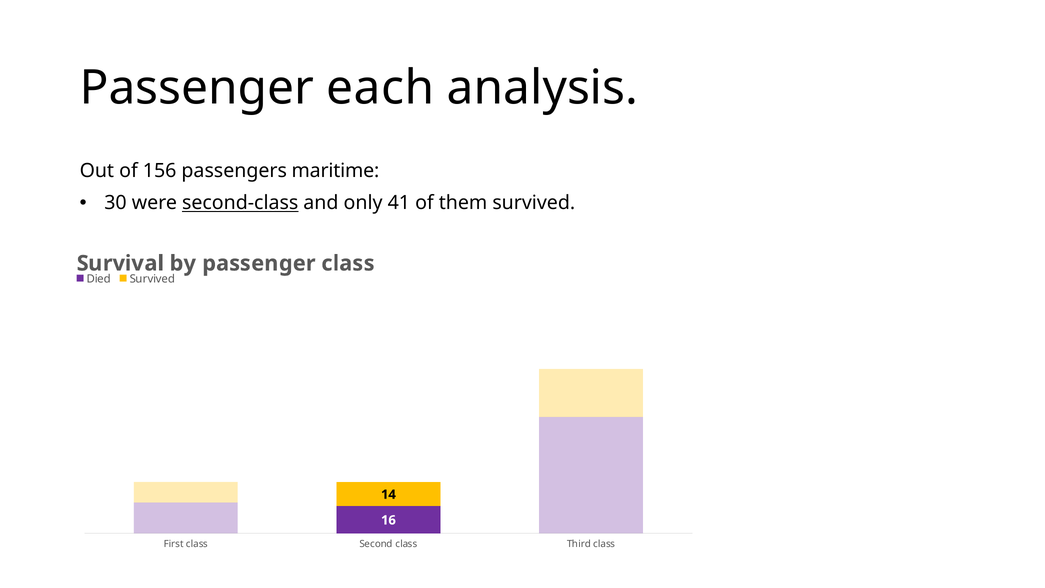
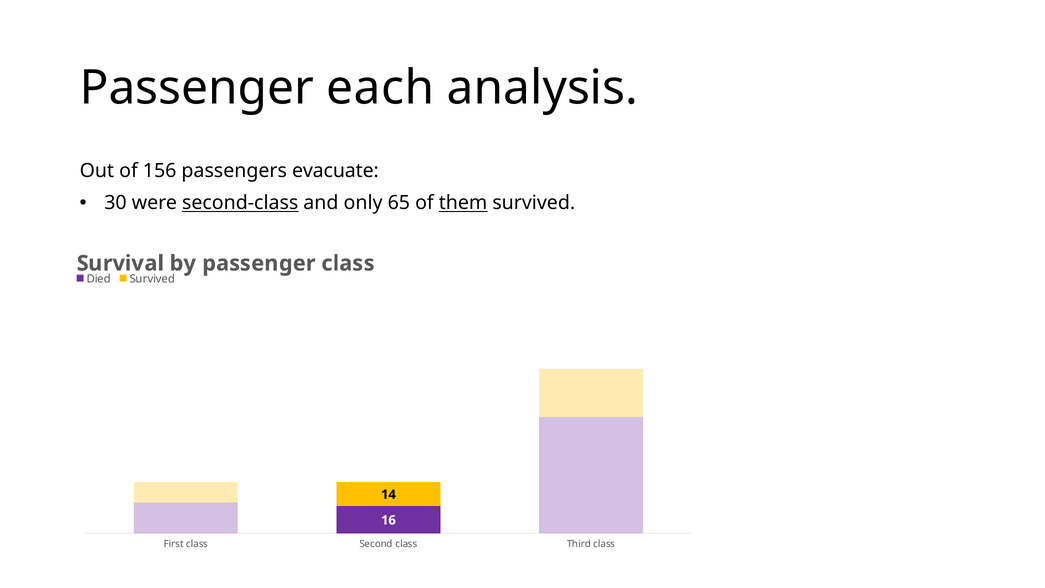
maritime: maritime -> evacuate
41: 41 -> 65
them underline: none -> present
